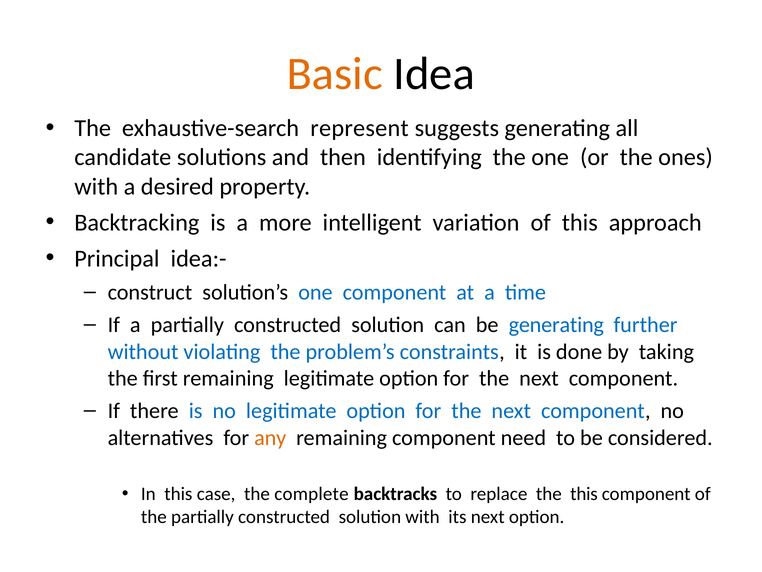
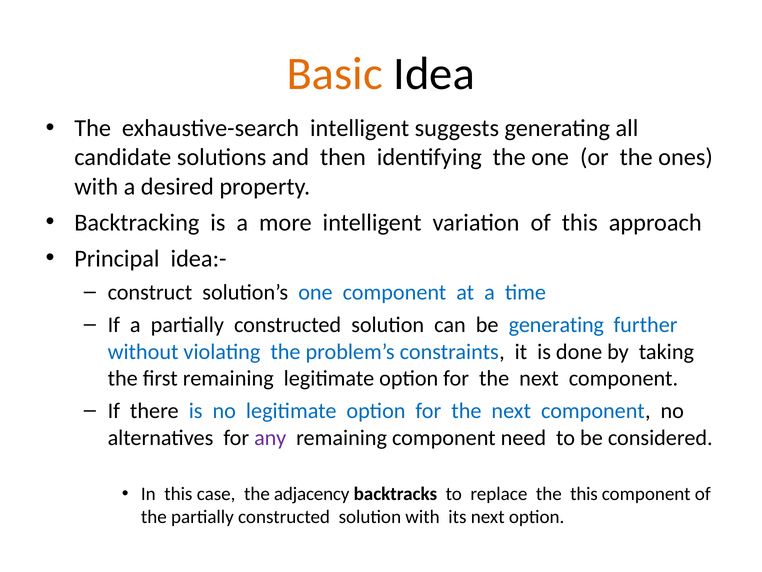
exhaustive-search represent: represent -> intelligent
any colour: orange -> purple
complete: complete -> adjacency
